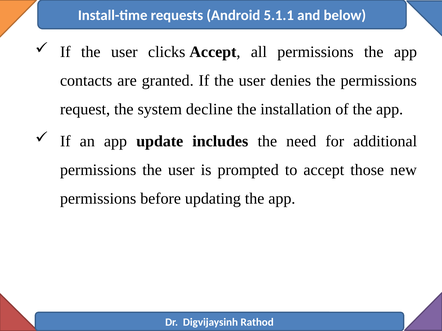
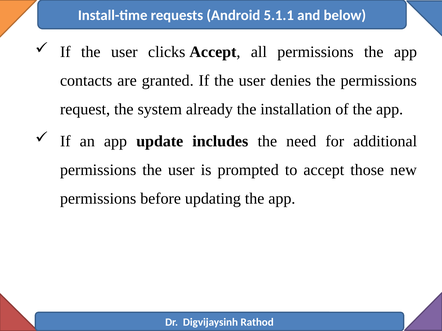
decline: decline -> already
